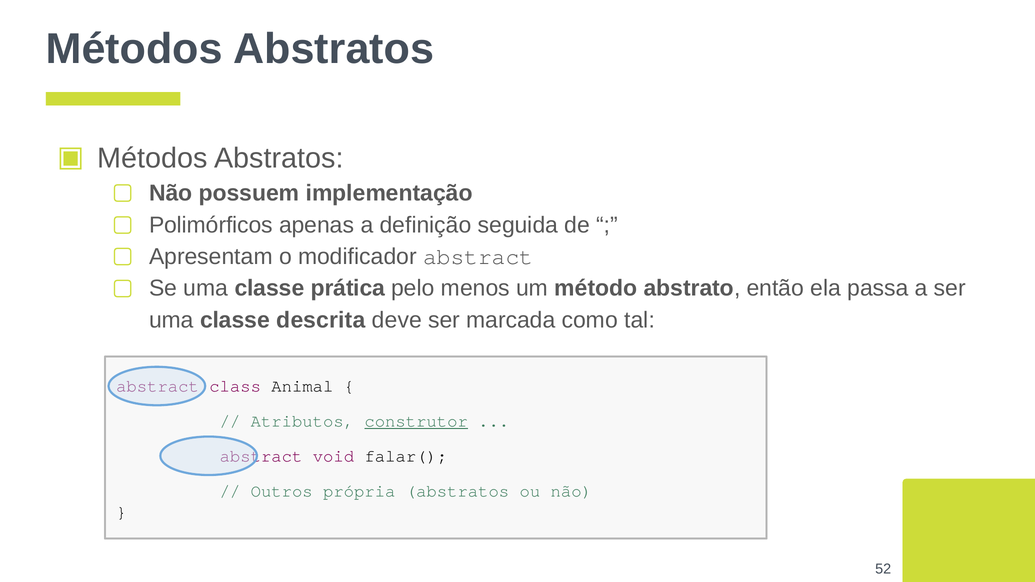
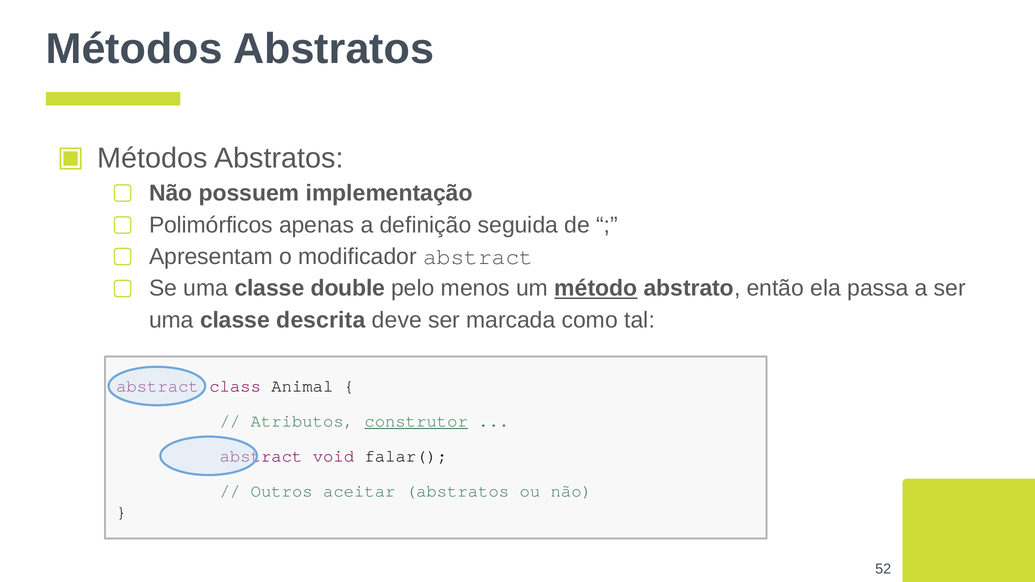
prática: prática -> double
método underline: none -> present
própria: própria -> aceitar
